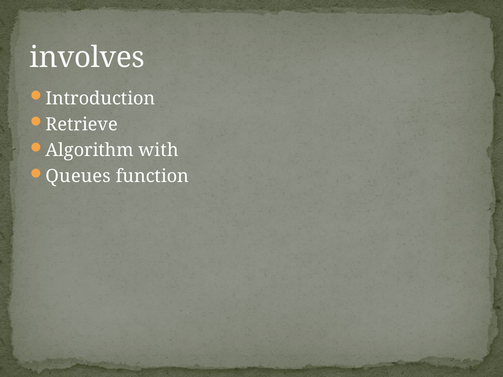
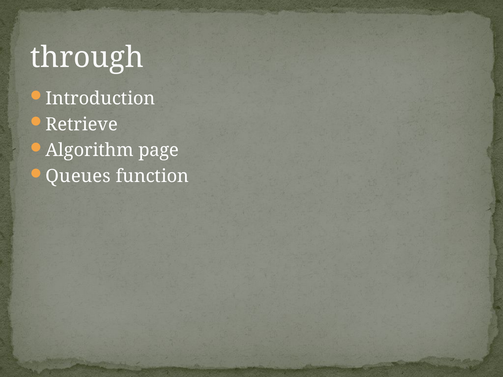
involves: involves -> through
with: with -> page
